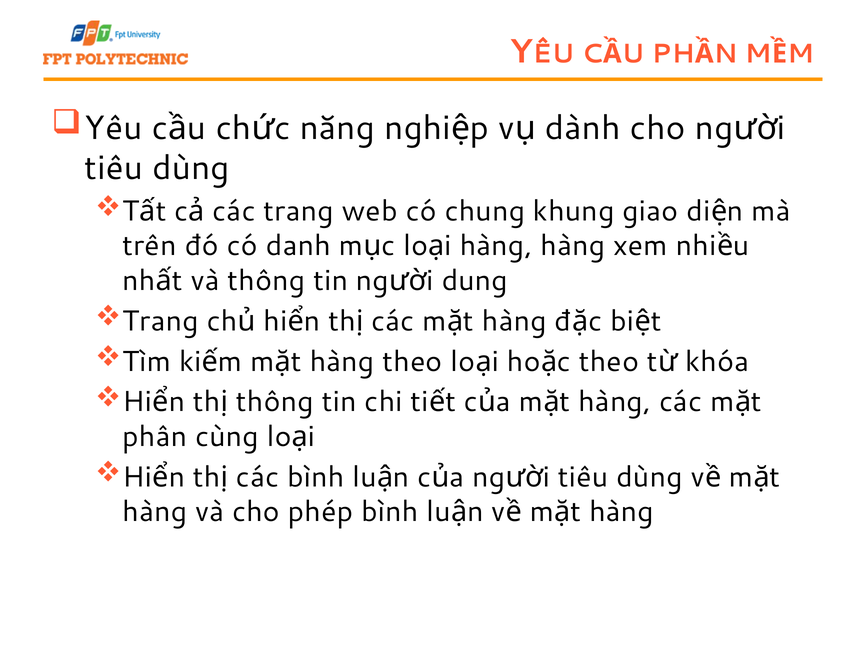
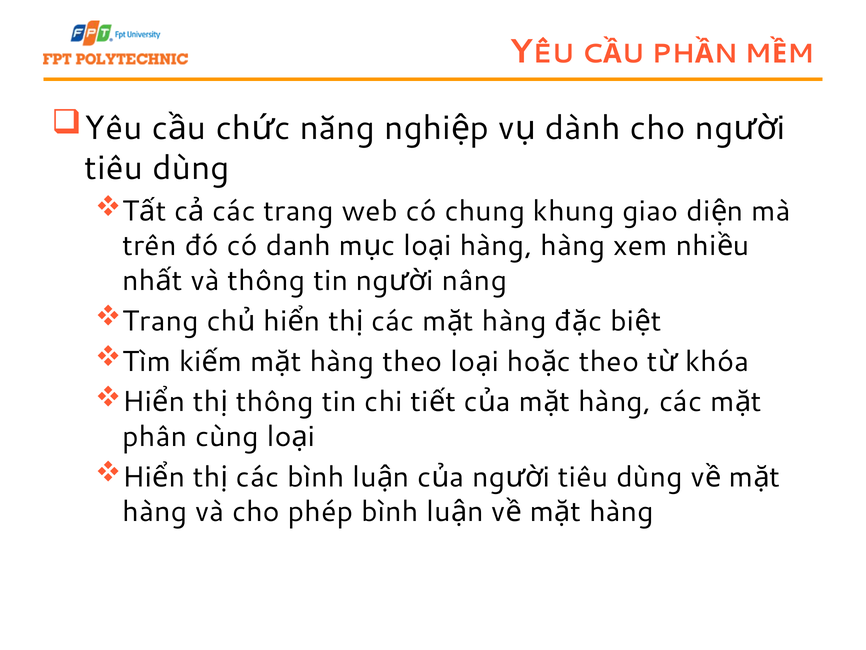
dung: dung -> nâng
